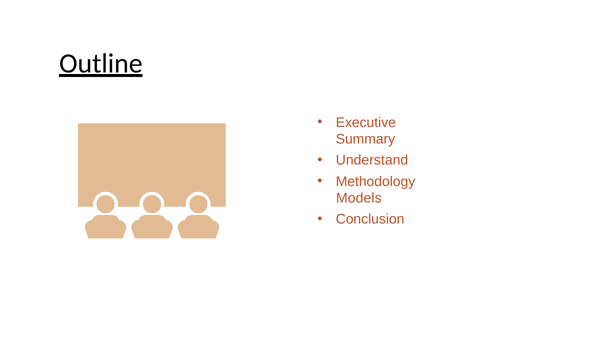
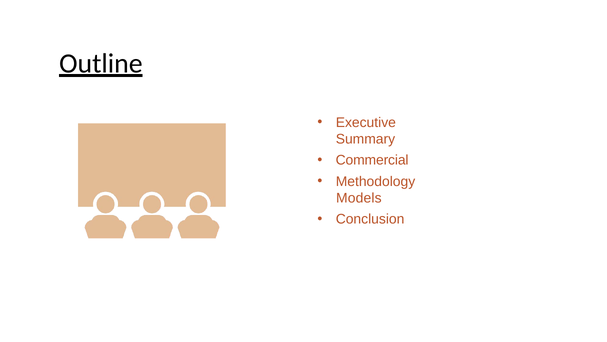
Understand: Understand -> Commercial
